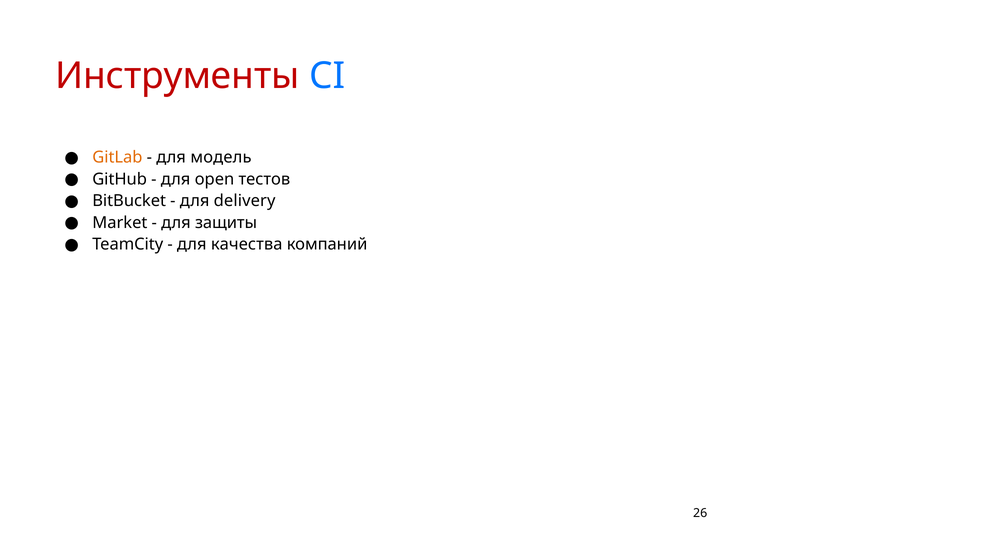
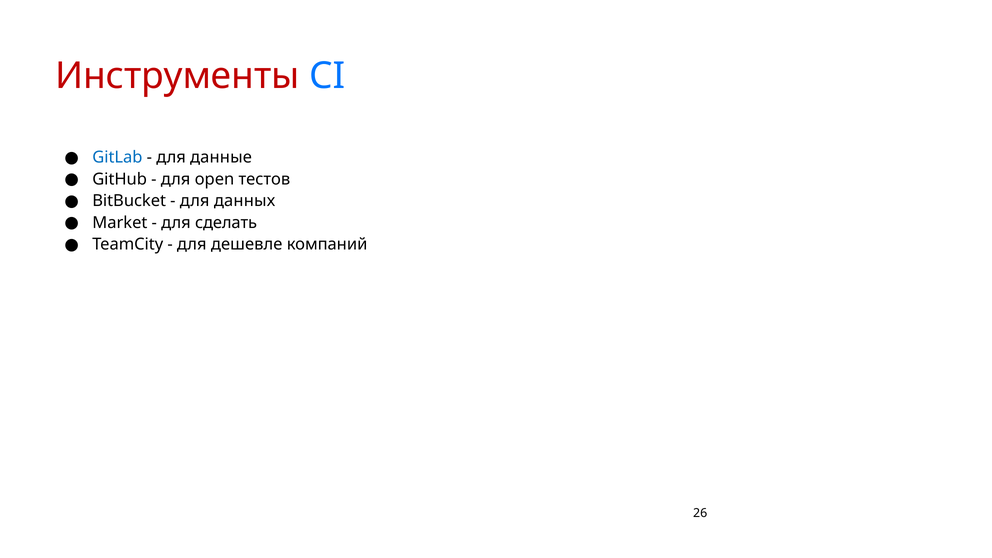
GitLab colour: orange -> blue
модель: модель -> данные
delivery: delivery -> данных
защиты: защиты -> сделать
качества: качества -> дешевле
